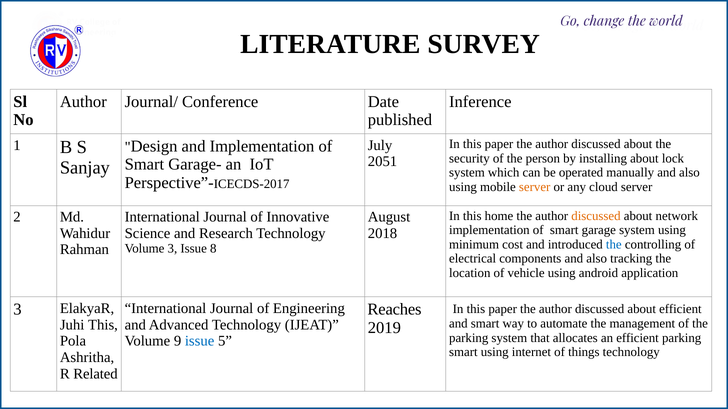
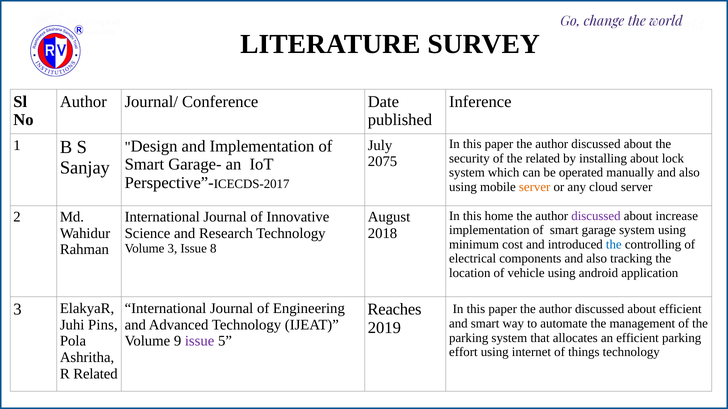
the person: person -> related
2051: 2051 -> 2075
discussed at (596, 216) colour: orange -> purple
network: network -> increase
This at (103, 325): This -> Pins
issue at (200, 342) colour: blue -> purple
smart at (463, 353): smart -> effort
